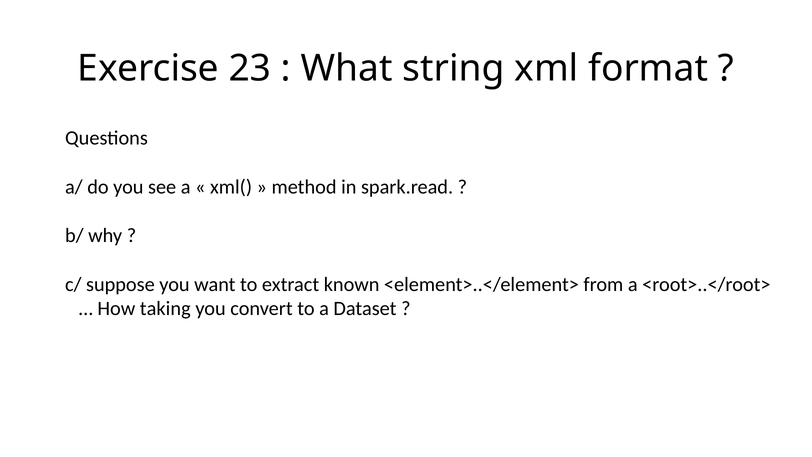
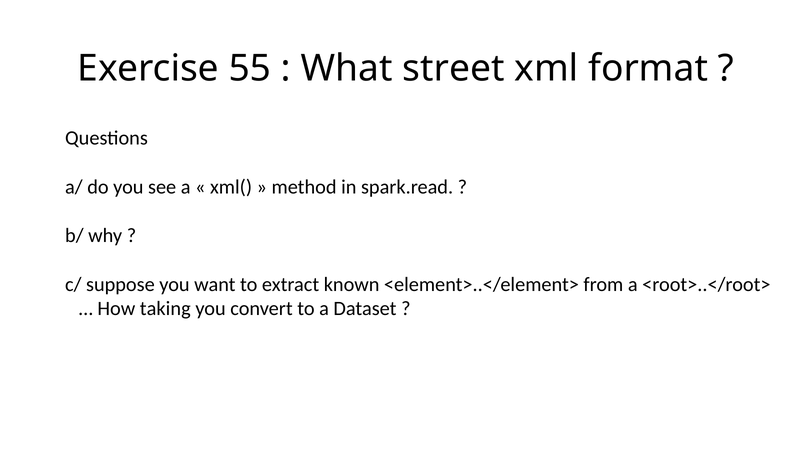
23: 23 -> 55
string: string -> street
